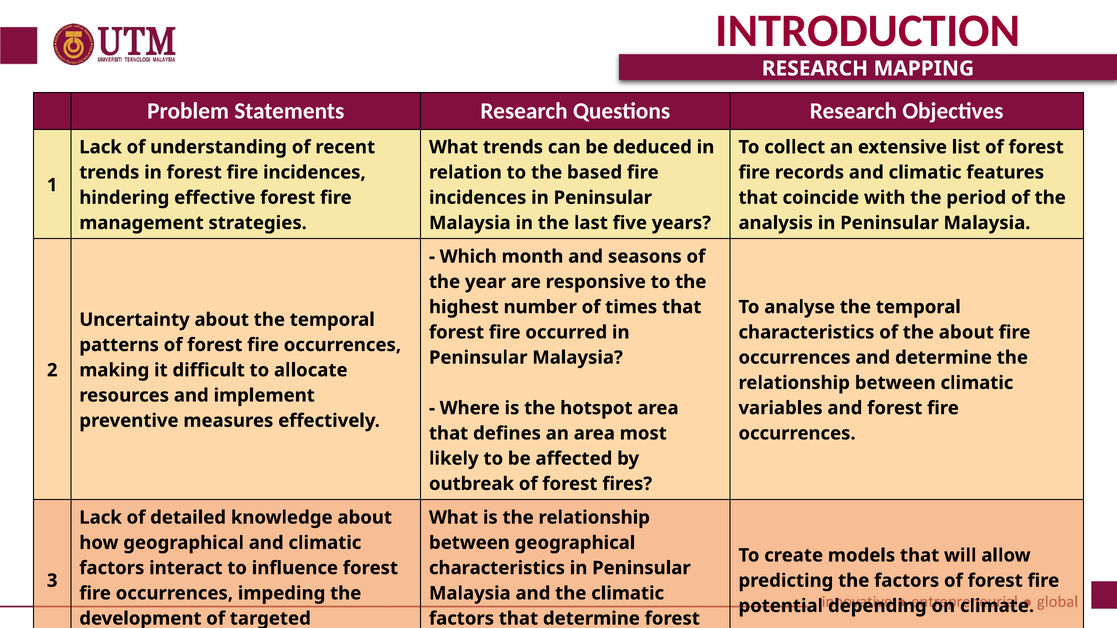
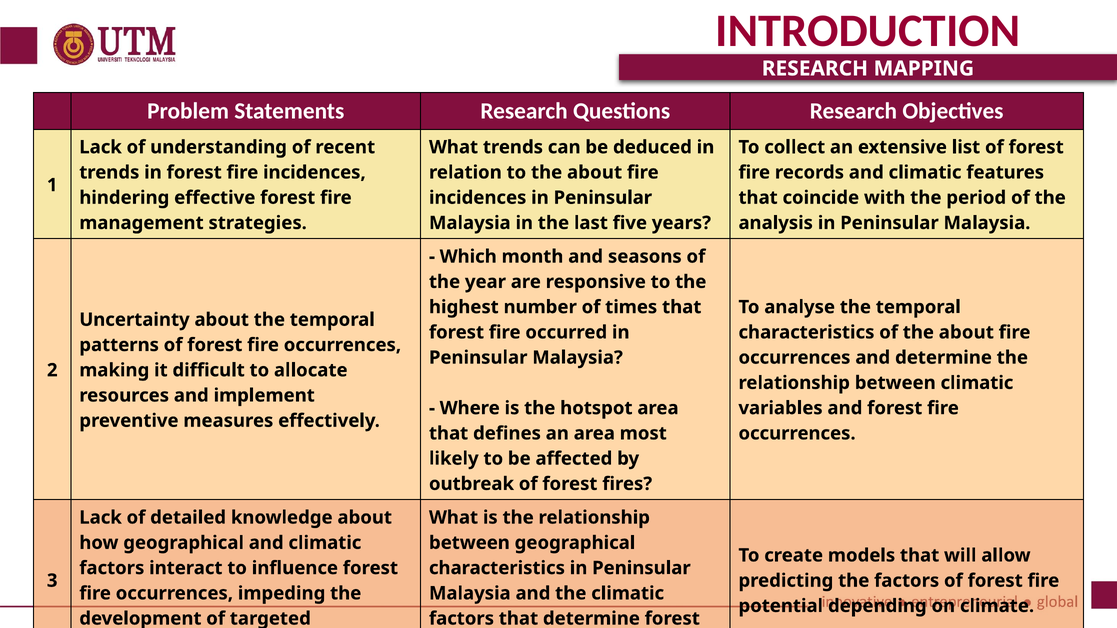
to the based: based -> about
